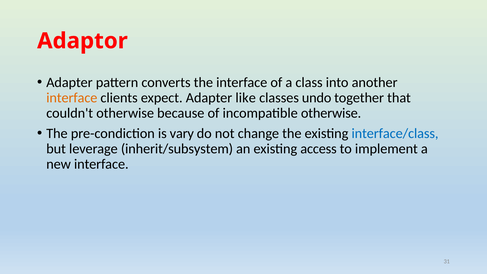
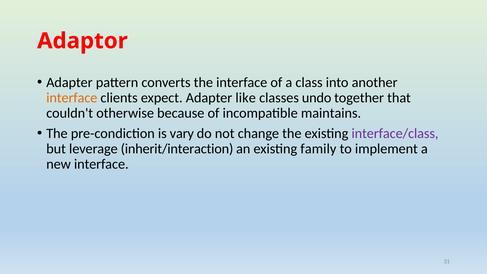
incompatible otherwise: otherwise -> maintains
interface/class colour: blue -> purple
inherit/subsystem: inherit/subsystem -> inherit/interaction
access: access -> family
